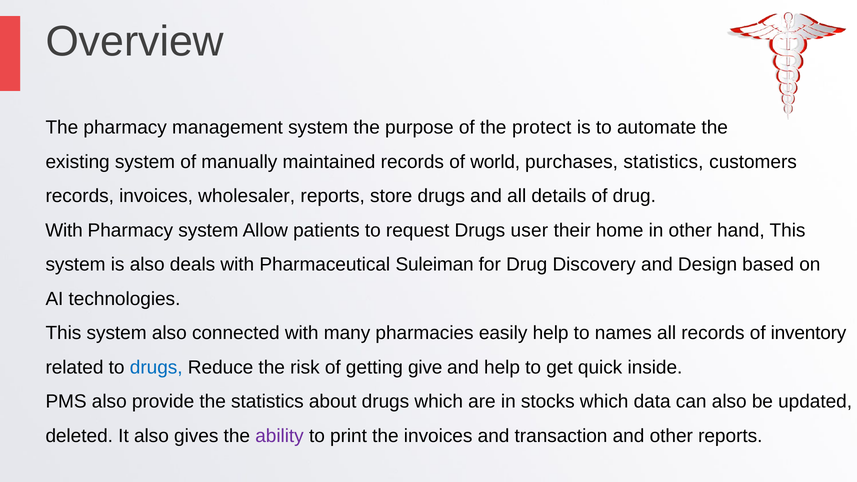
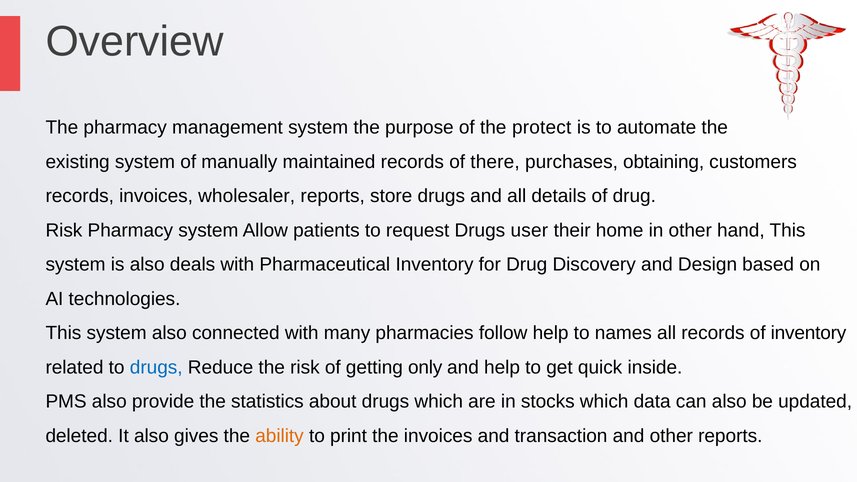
world: world -> there
purchases statistics: statistics -> obtaining
With at (64, 230): With -> Risk
Pharmaceutical Suleiman: Suleiman -> Inventory
easily: easily -> follow
give: give -> only
ability colour: purple -> orange
